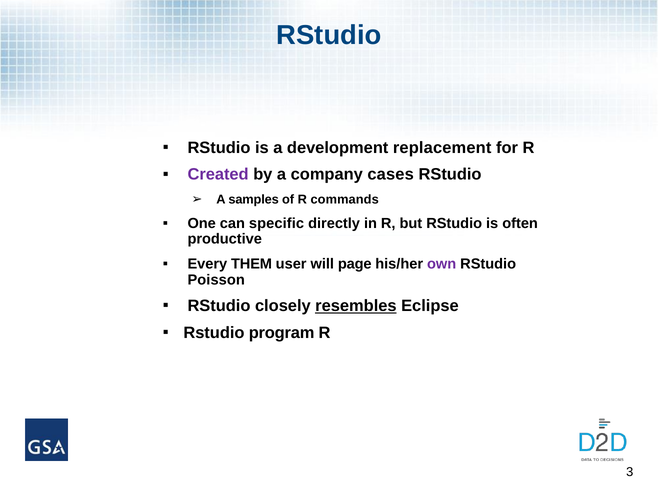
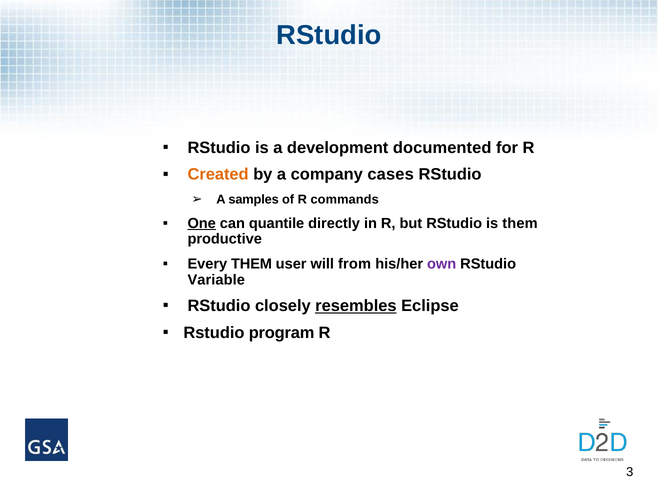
replacement: replacement -> documented
Created colour: purple -> orange
One underline: none -> present
specific: specific -> quantile
is often: often -> them
page: page -> from
Poisson: Poisson -> Variable
